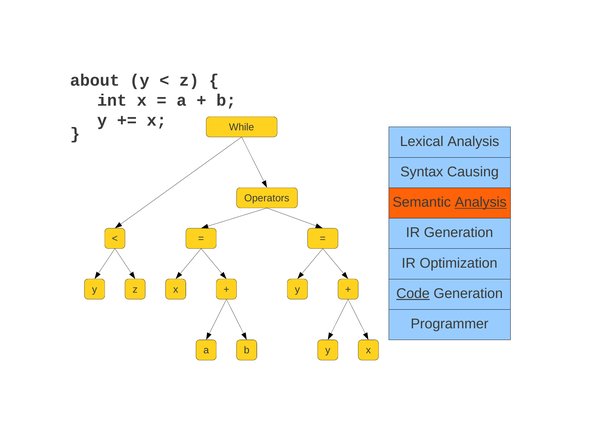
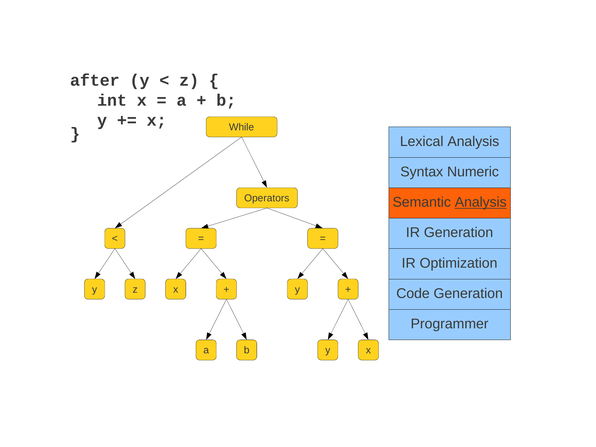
about: about -> after
Causing: Causing -> Numeric
Code underline: present -> none
